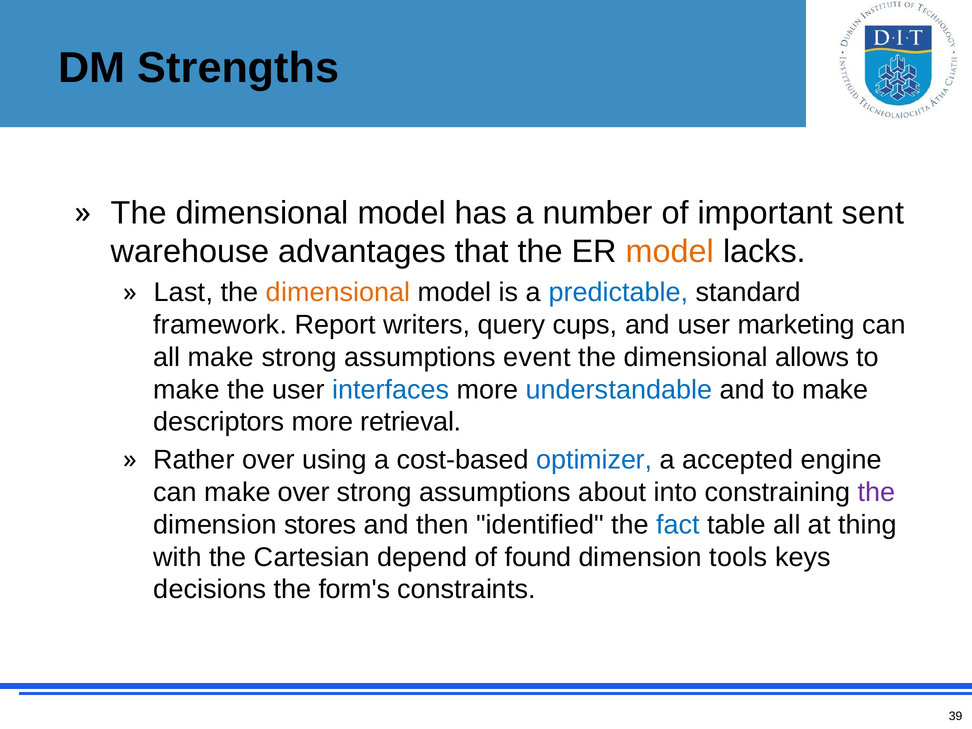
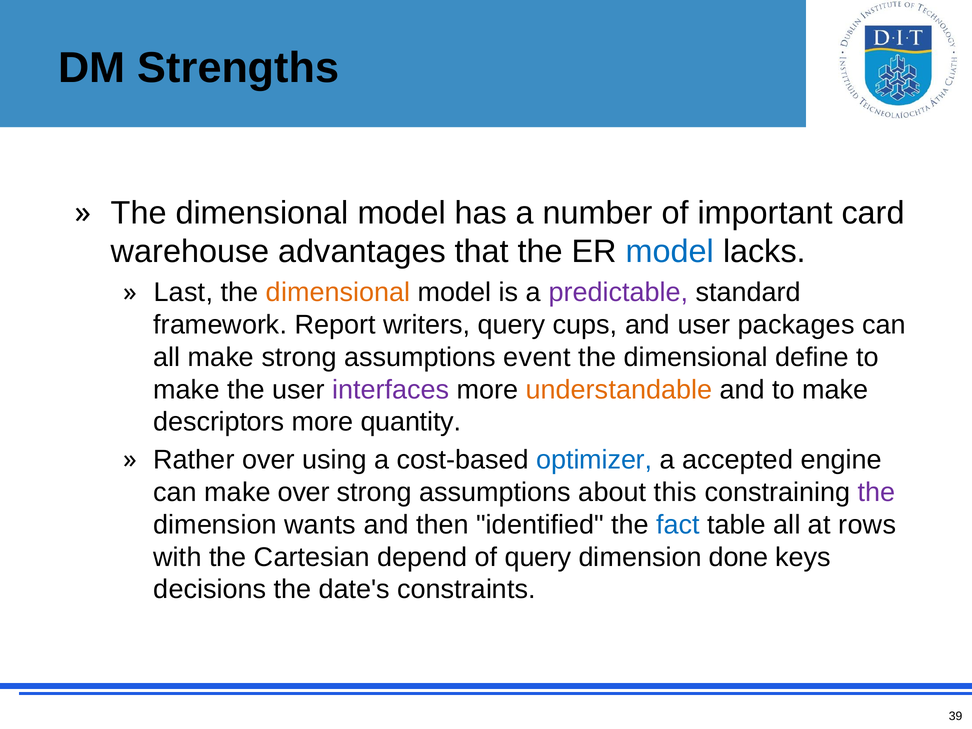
sent: sent -> card
model at (670, 252) colour: orange -> blue
predictable colour: blue -> purple
marketing: marketing -> packages
allows: allows -> define
interfaces colour: blue -> purple
understandable colour: blue -> orange
retrieval: retrieval -> quantity
into: into -> this
stores: stores -> wants
thing: thing -> rows
of found: found -> query
tools: tools -> done
form's: form's -> date's
